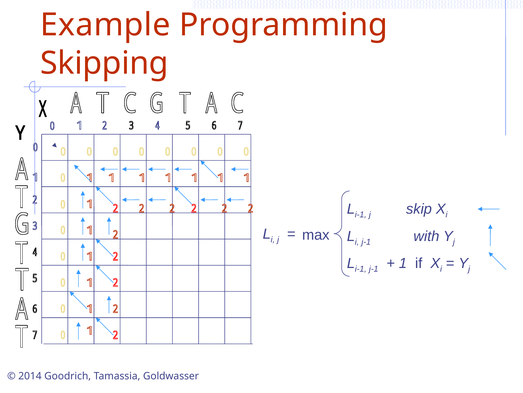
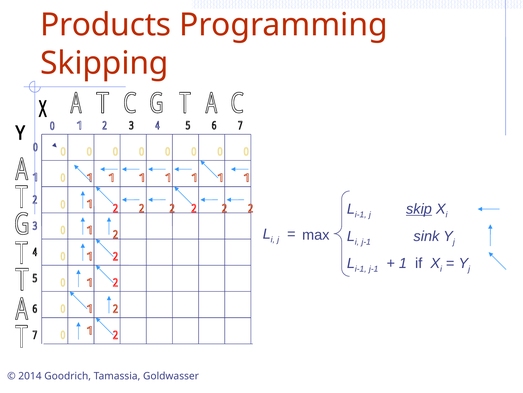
Example: Example -> Products
skip underline: none -> present
with: with -> sink
